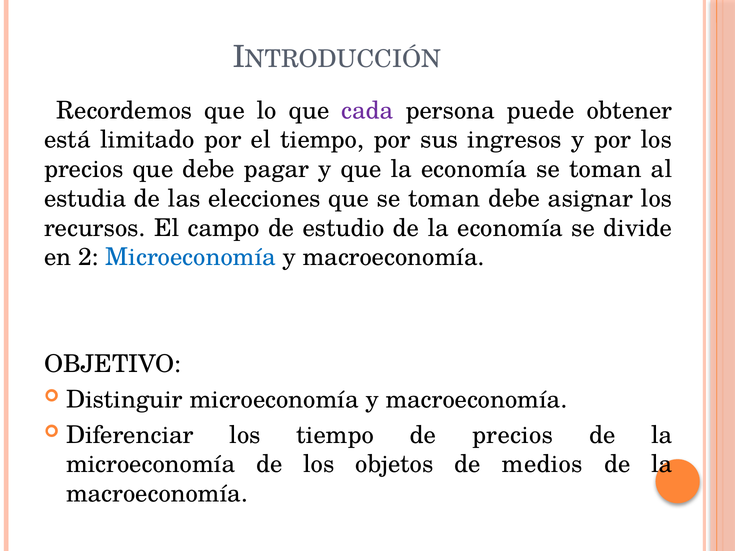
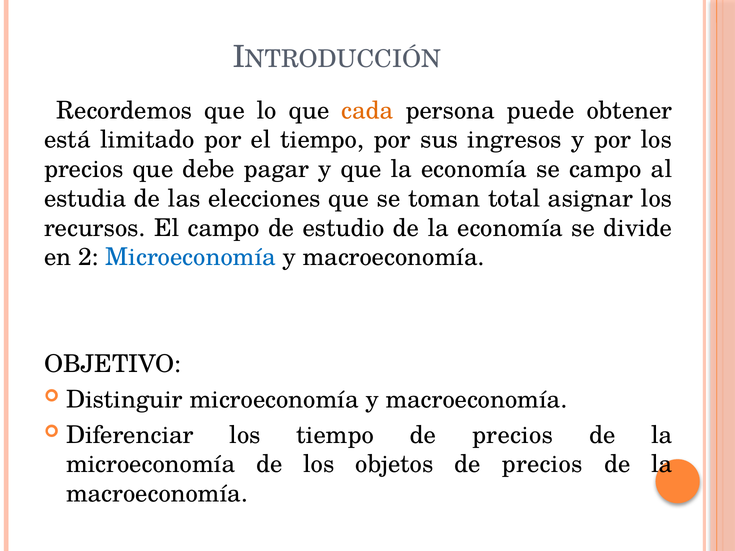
cada colour: purple -> orange
economía se toman: toman -> campo
toman debe: debe -> total
objetos de medios: medios -> precios
